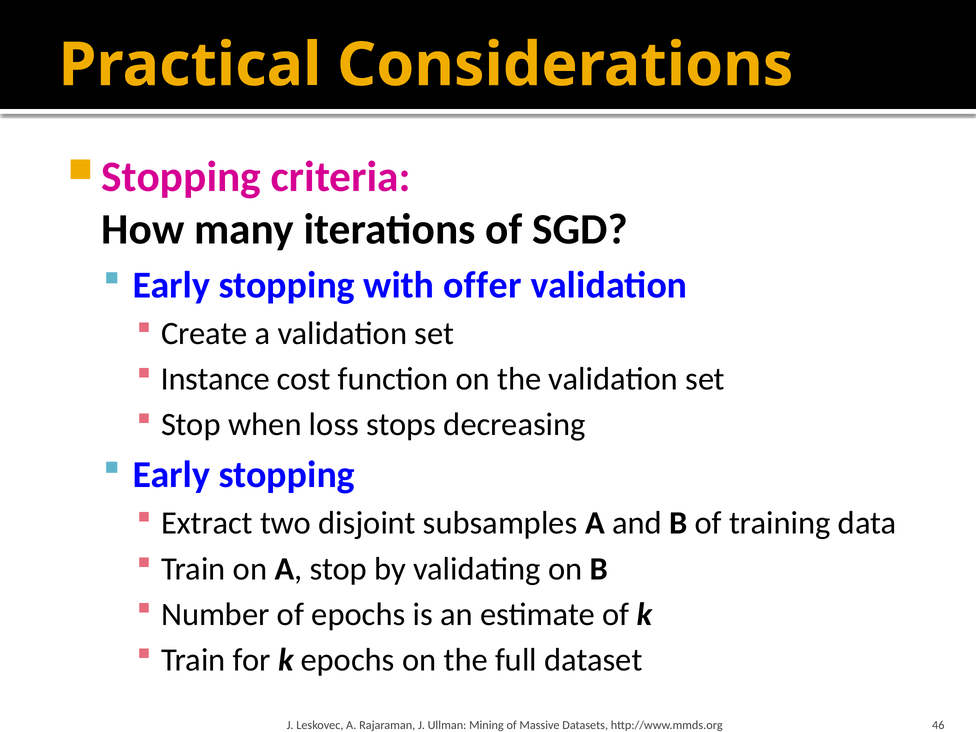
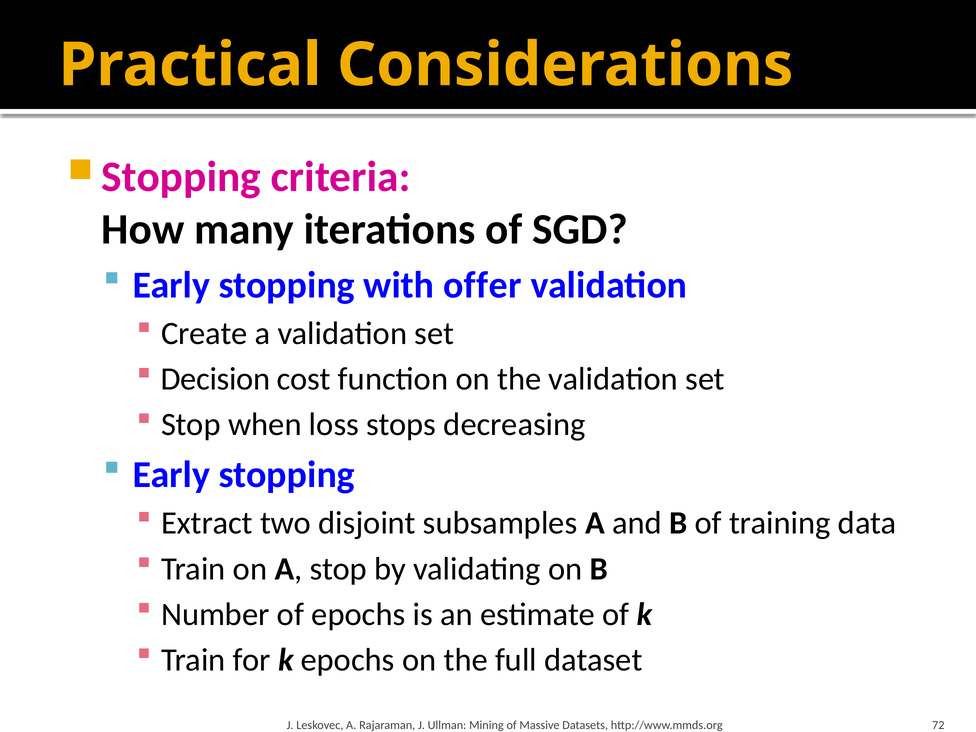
Instance: Instance -> Decision
46: 46 -> 72
